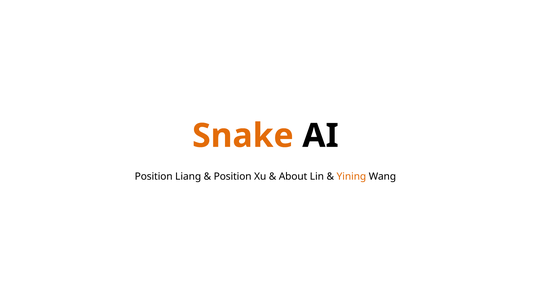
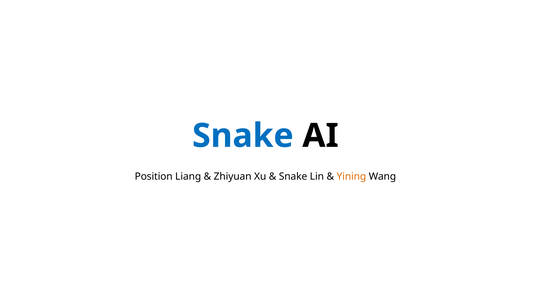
Snake at (243, 136) colour: orange -> blue
Position at (233, 177): Position -> Zhiyuan
About at (293, 177): About -> Snake
